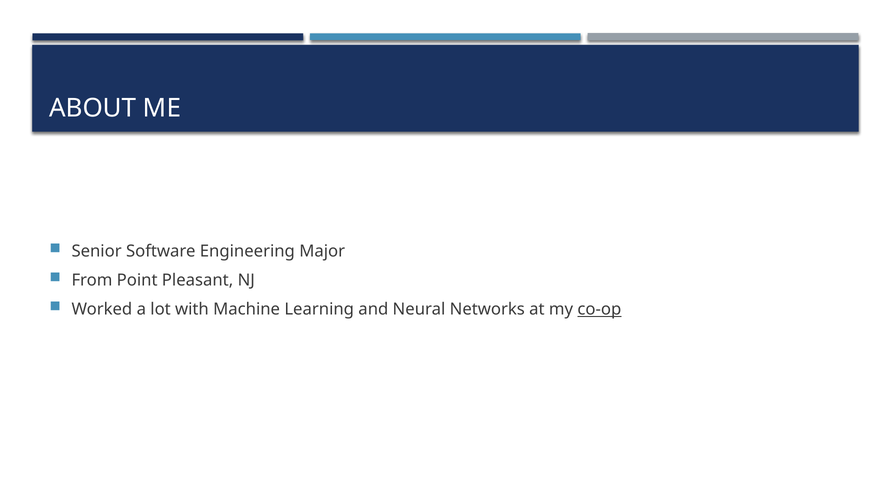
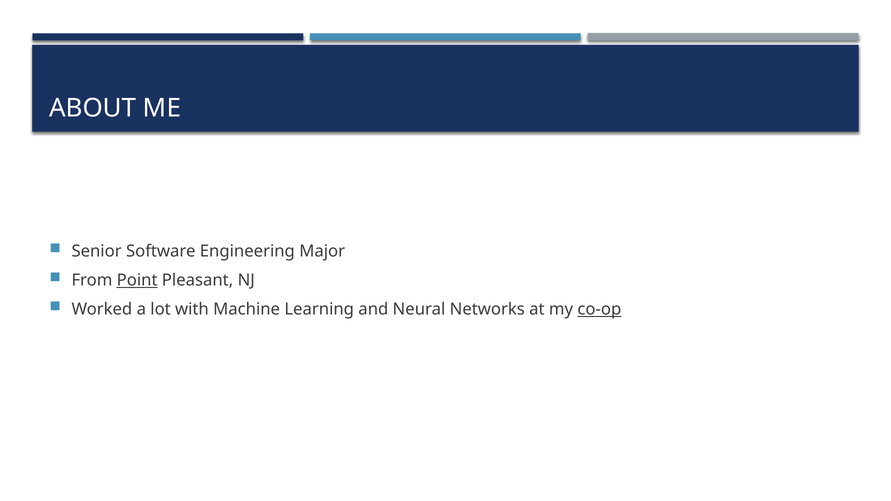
Point underline: none -> present
